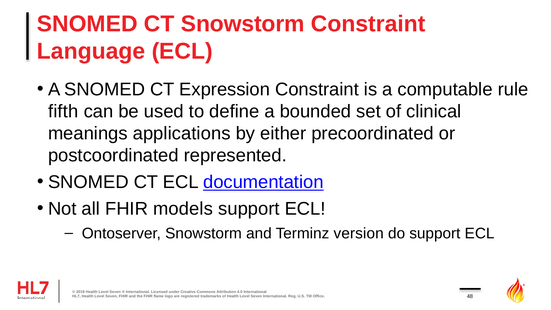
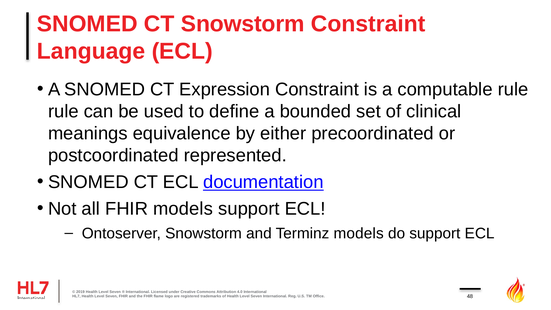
fifth at (63, 111): fifth -> rule
applications: applications -> equivalence
Terminz version: version -> models
